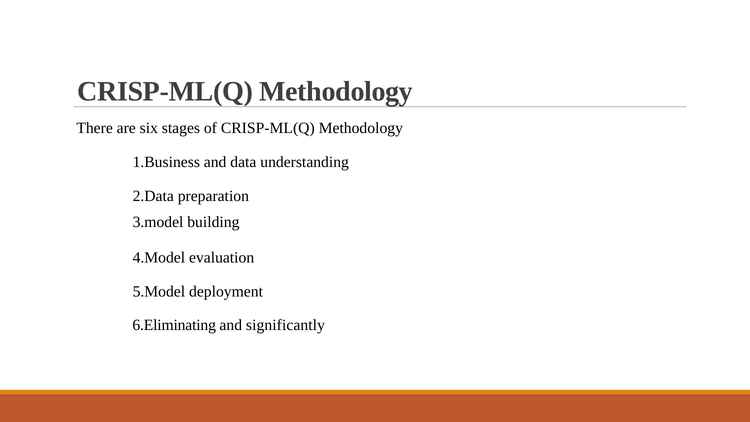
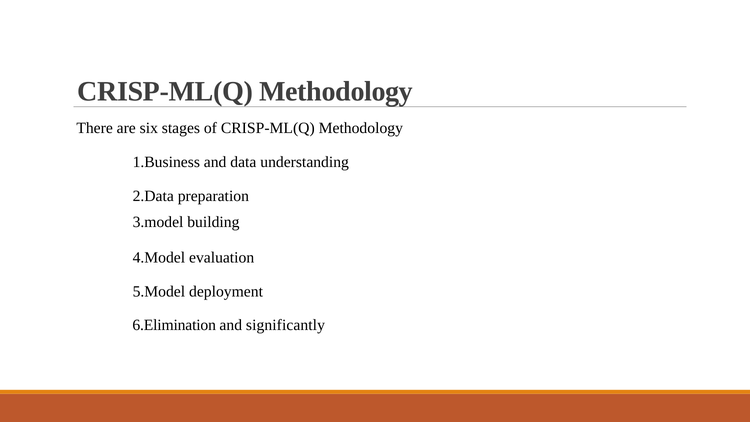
6.Eliminating: 6.Eliminating -> 6.Elimination
